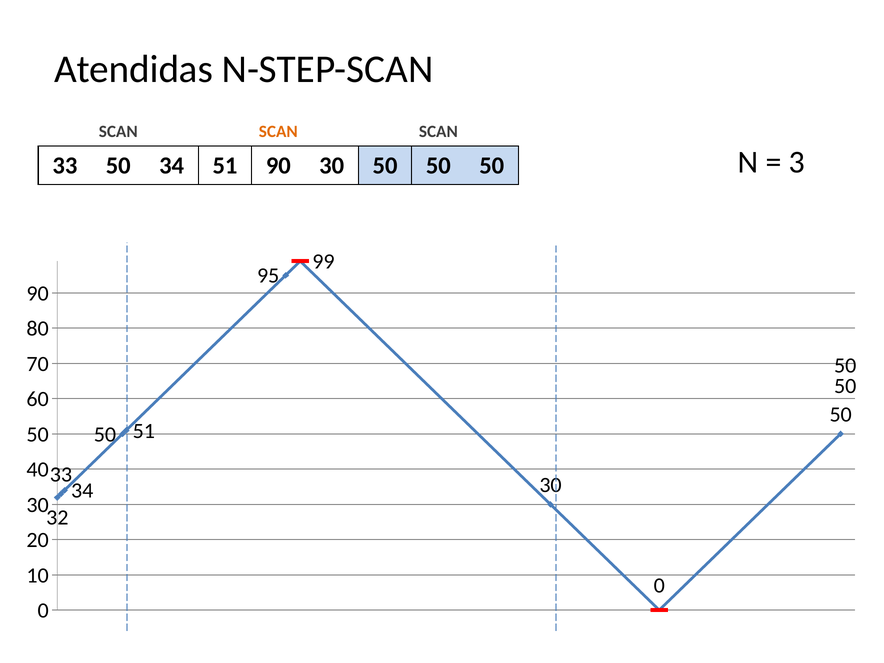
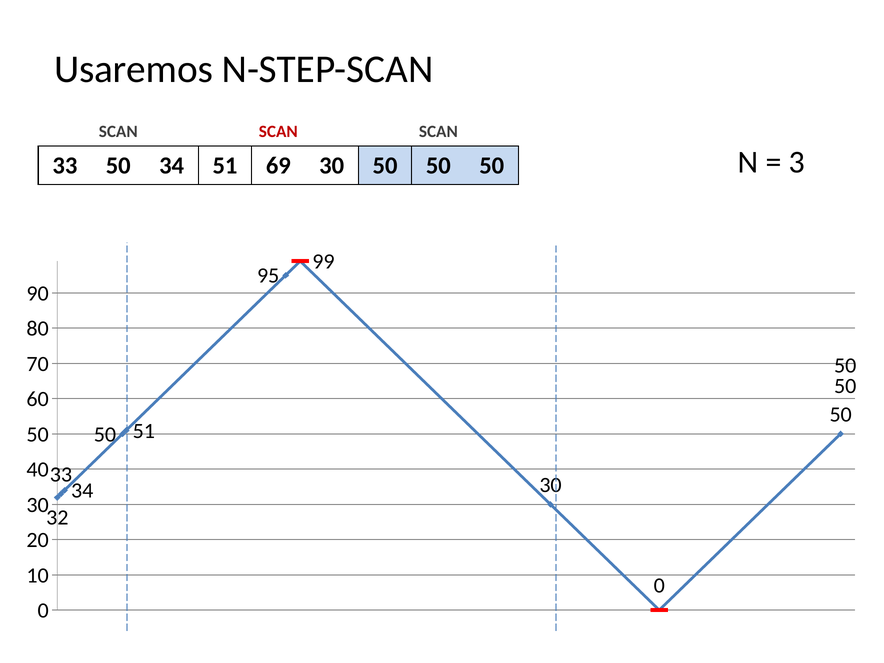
Atendidas: Atendidas -> Usaremos
SCAN at (278, 132) colour: orange -> red
51 90: 90 -> 69
